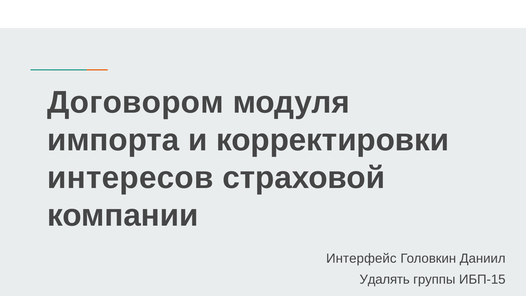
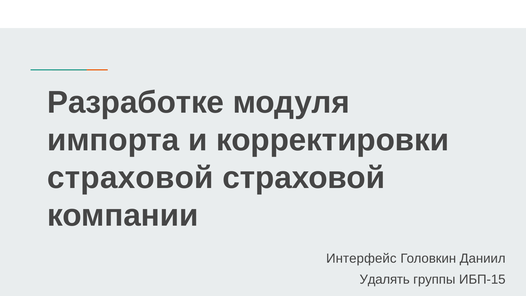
Договором: Договором -> Разработке
интересов at (130, 178): интересов -> страховой
